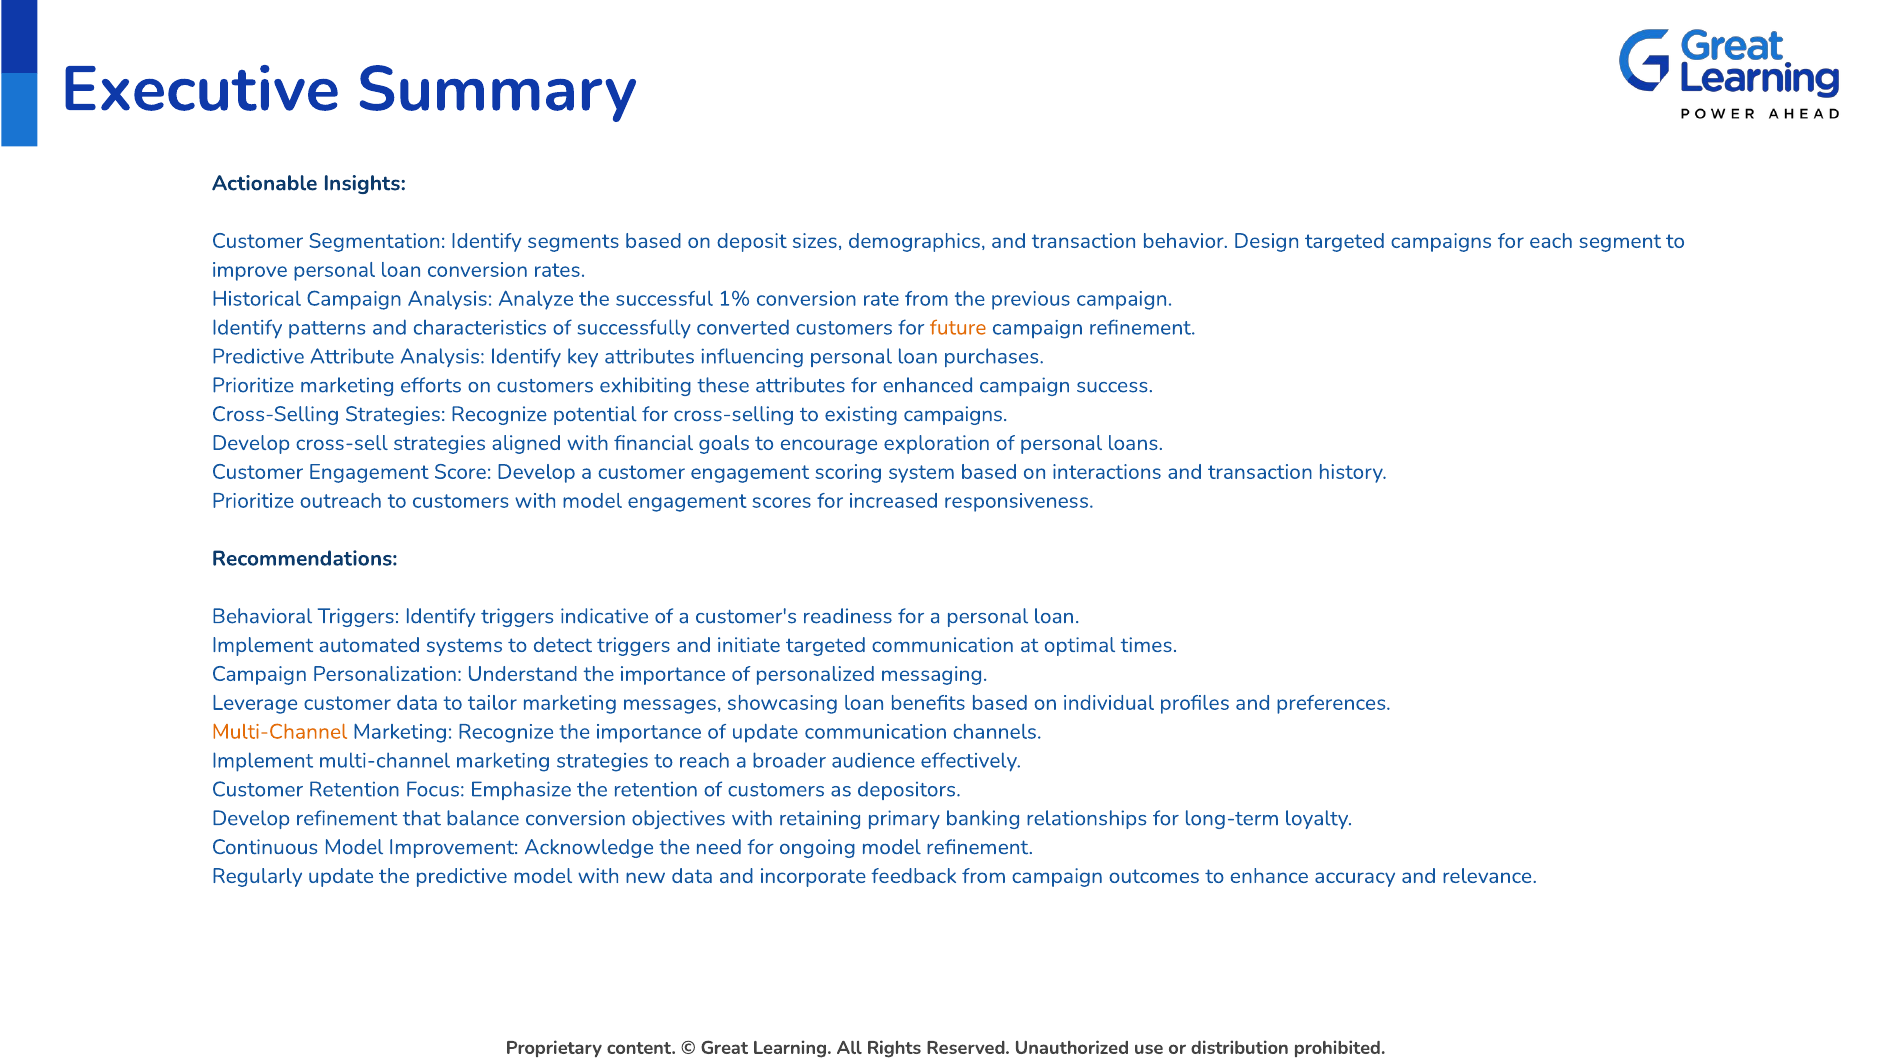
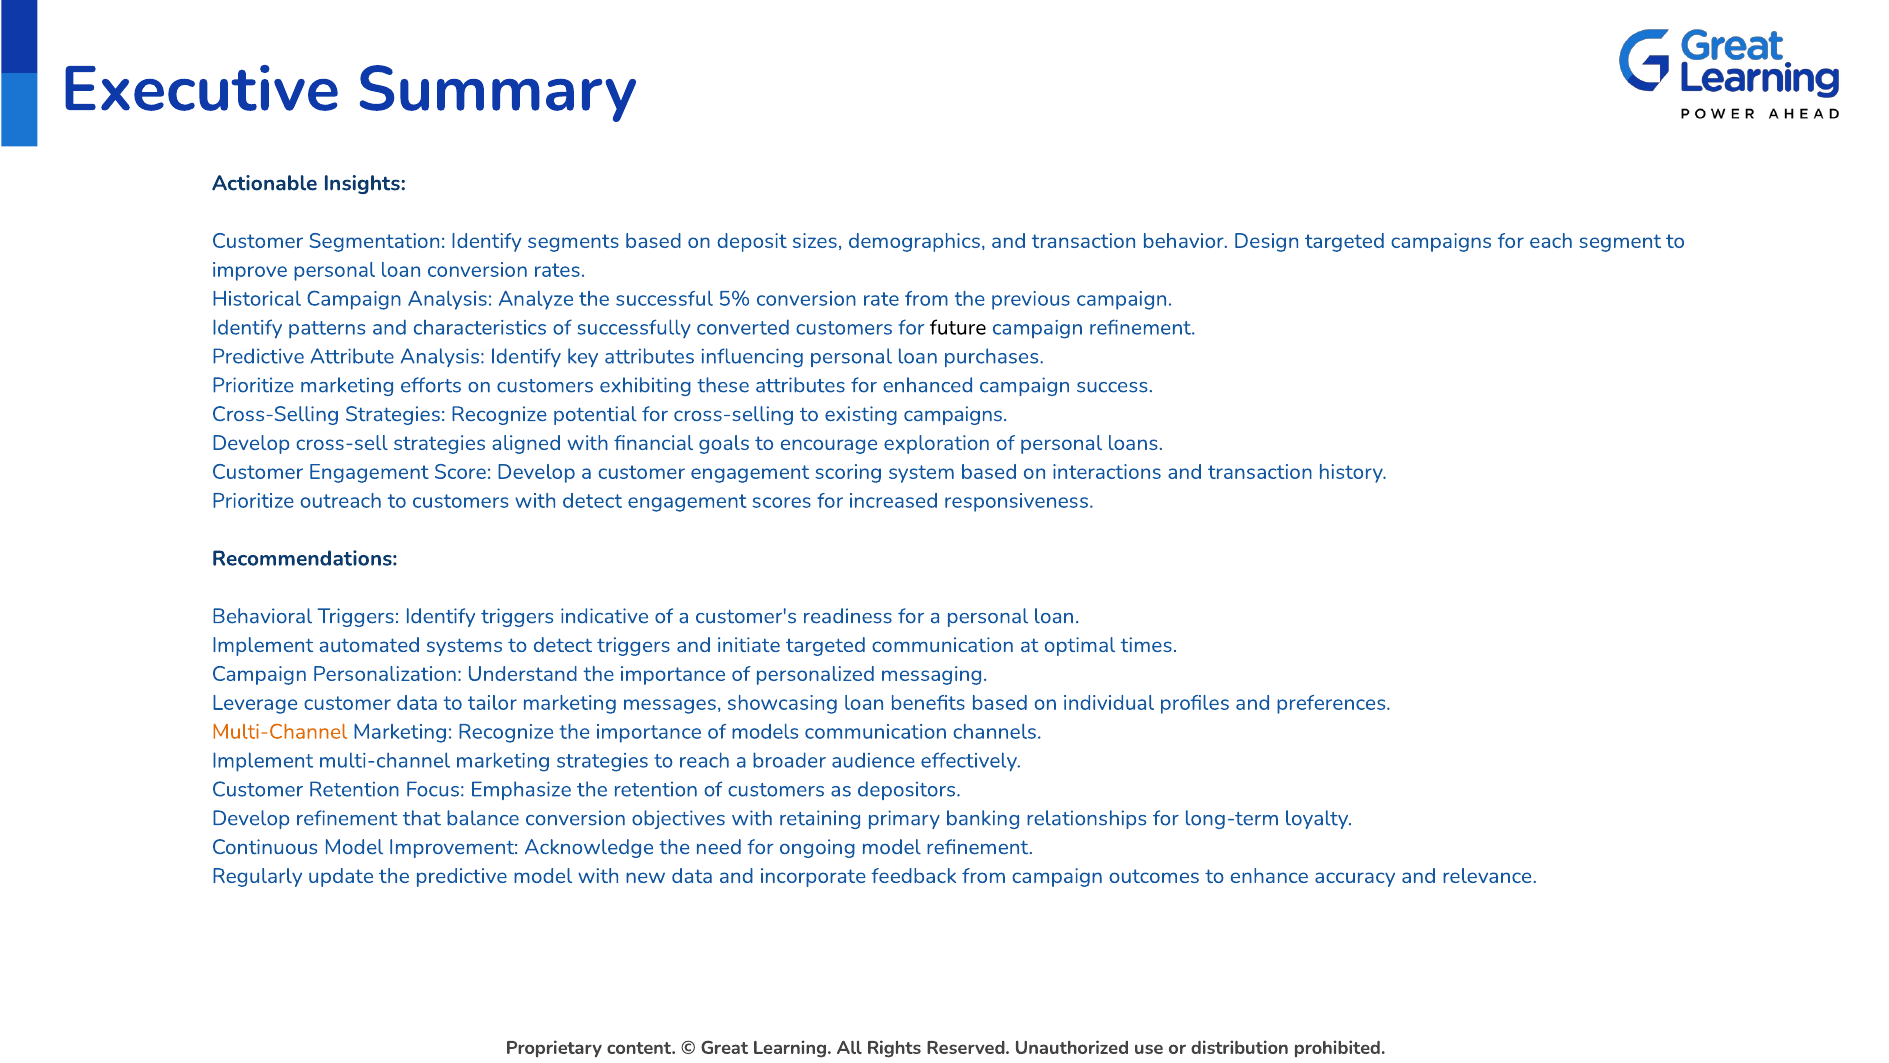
1%: 1% -> 5%
future colour: orange -> black
with model: model -> detect
of update: update -> models
